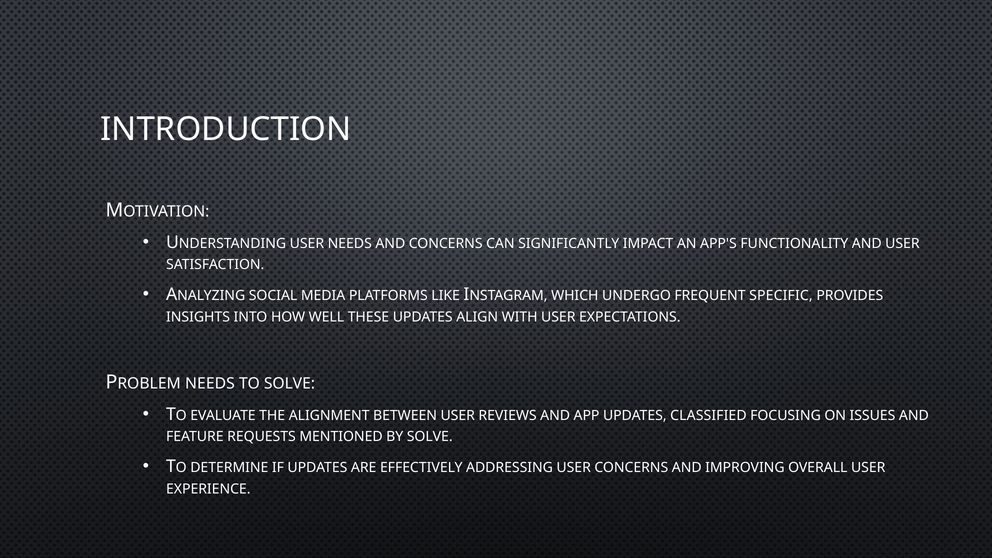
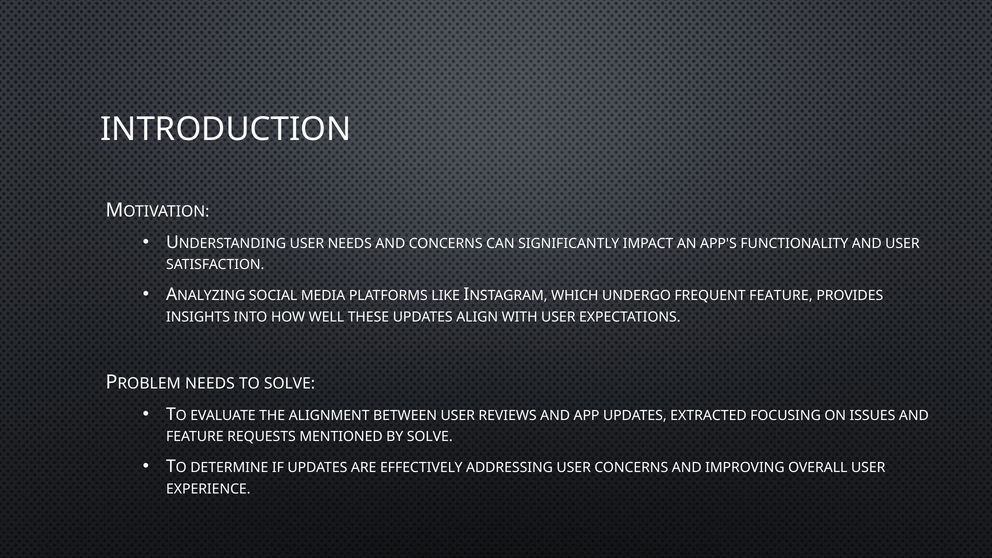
FREQUENT SPECIFIC: SPECIFIC -> FEATURE
CLASSIFIED: CLASSIFIED -> EXTRACTED
